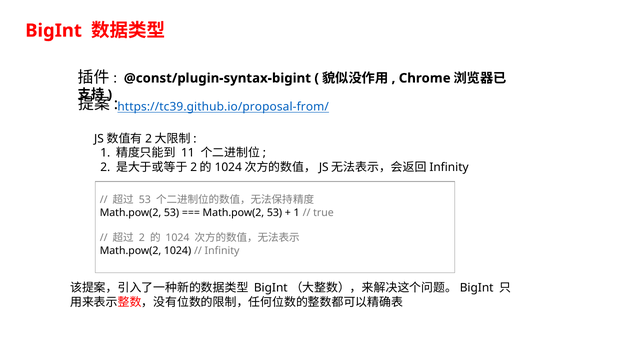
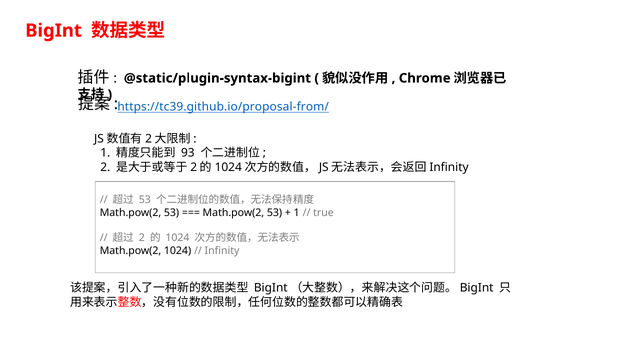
@const/plugin-syntax-bigint: @const/plugin-syntax-bigint -> @static/plugin-syntax-bigint
11: 11 -> 93
